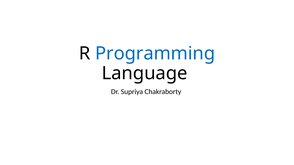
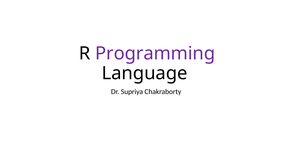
Programming colour: blue -> purple
